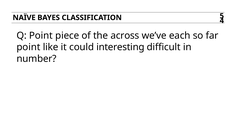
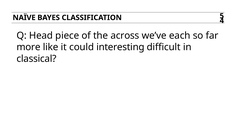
Q Point: Point -> Head
point at (28, 47): point -> more
number: number -> classical
